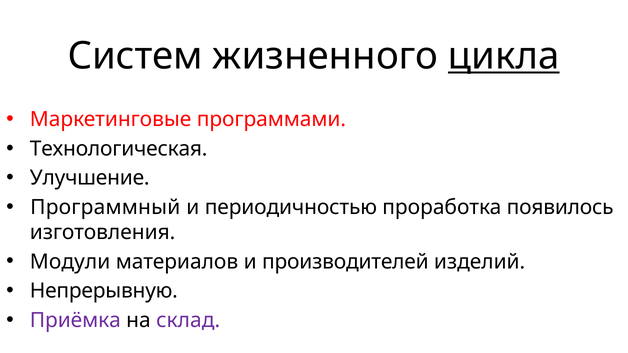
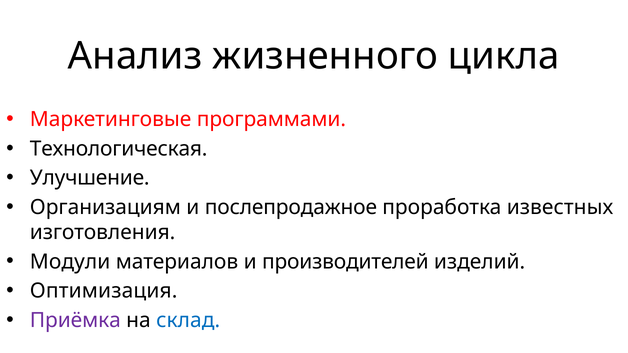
Систем: Систем -> Анализ
цикла underline: present -> none
Программный: Программный -> Организациям
периодичностью: периодичностью -> послепродажное
появилось: появилось -> известных
Непрерывную: Непрерывную -> Оптимизация
склад colour: purple -> blue
